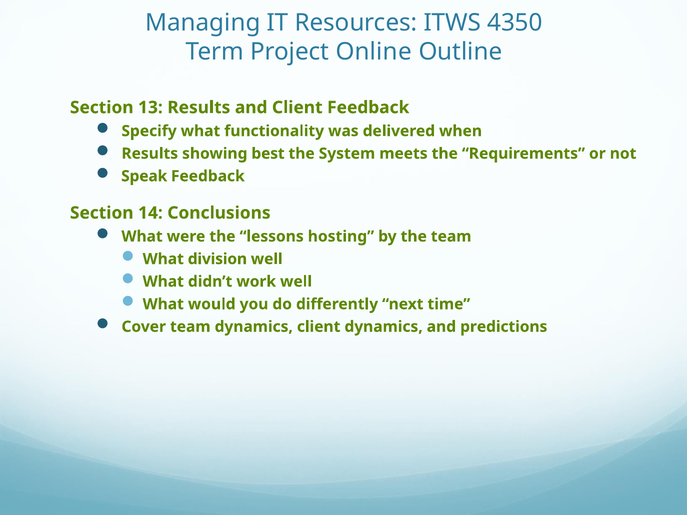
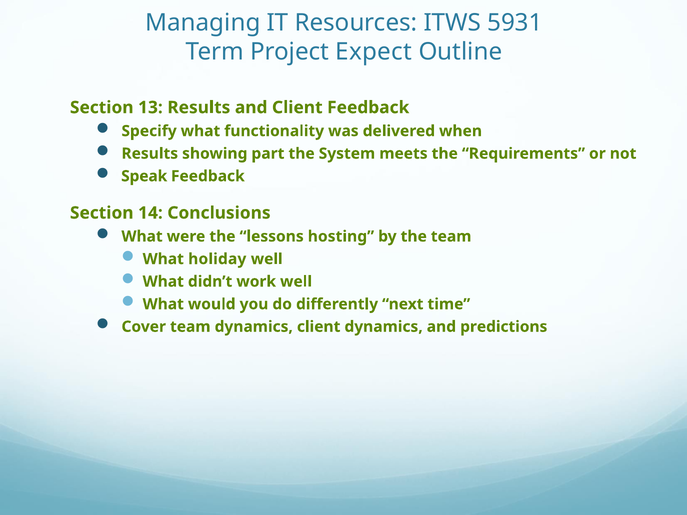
4350: 4350 -> 5931
Online: Online -> Expect
best: best -> part
division: division -> holiday
